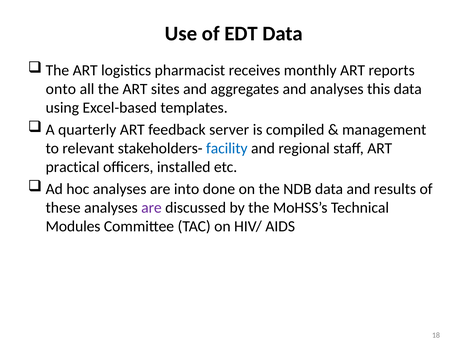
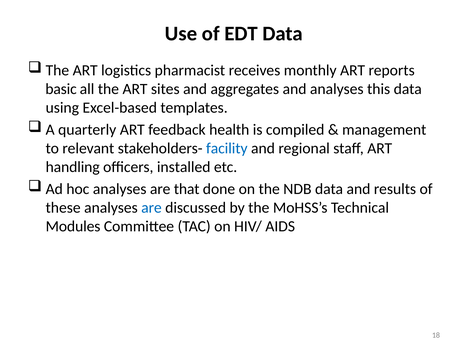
onto: onto -> basic
server: server -> health
practical: practical -> handling
into: into -> that
are at (151, 208) colour: purple -> blue
